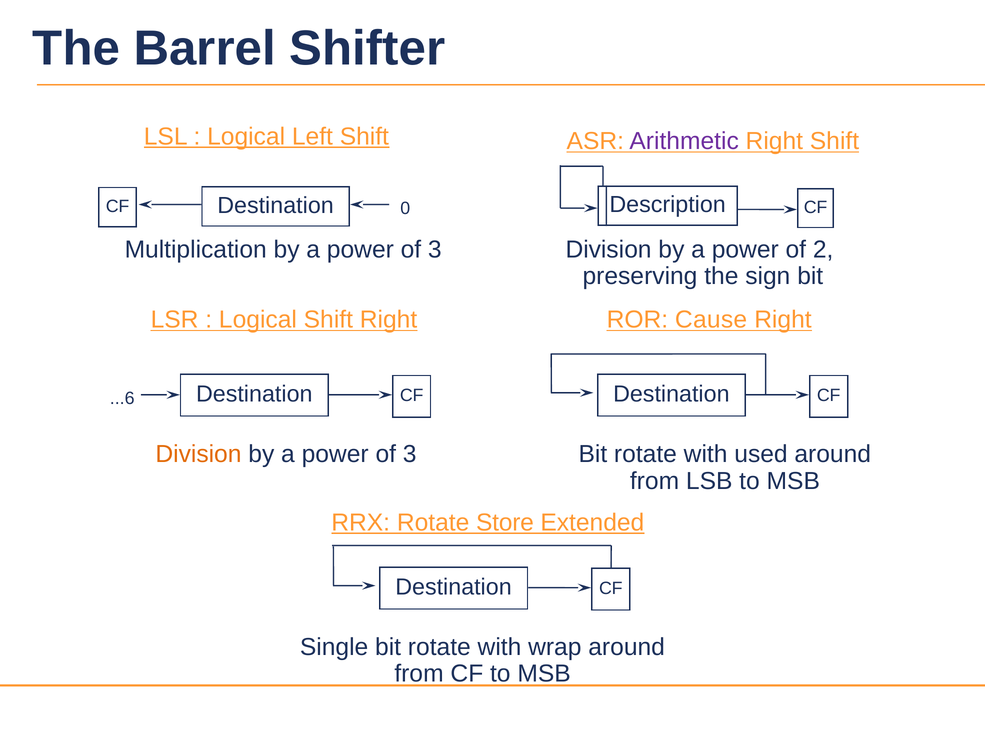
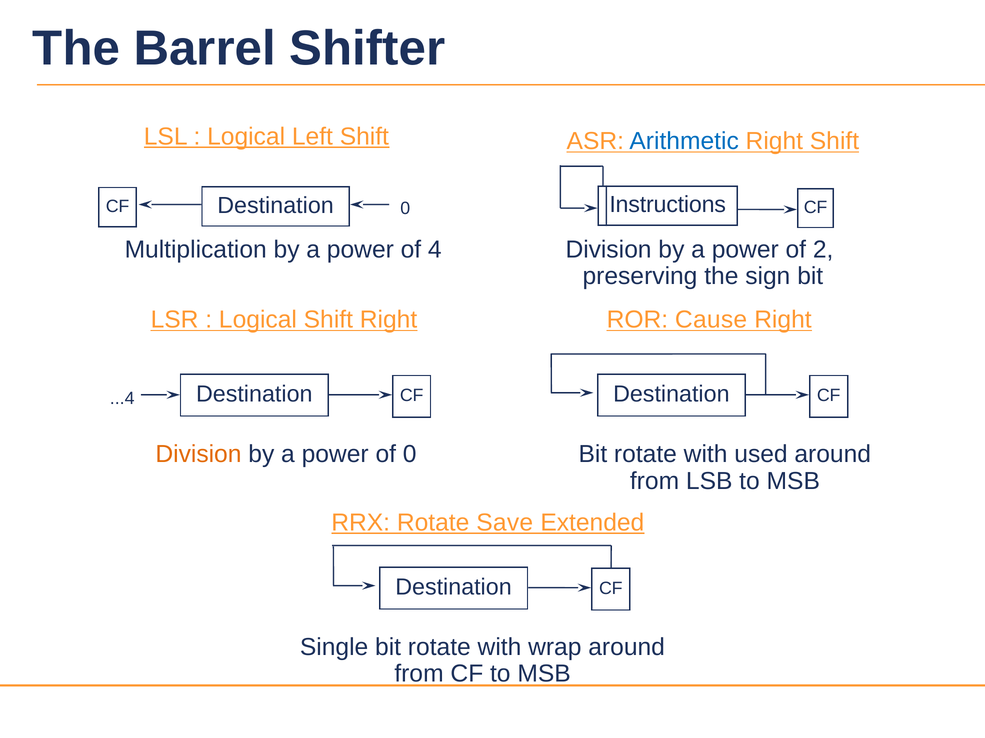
Arithmetic colour: purple -> blue
Description: Description -> Instructions
3 at (435, 250): 3 -> 4
...6: ...6 -> ...4
3 at (410, 455): 3 -> 0
Store: Store -> Save
